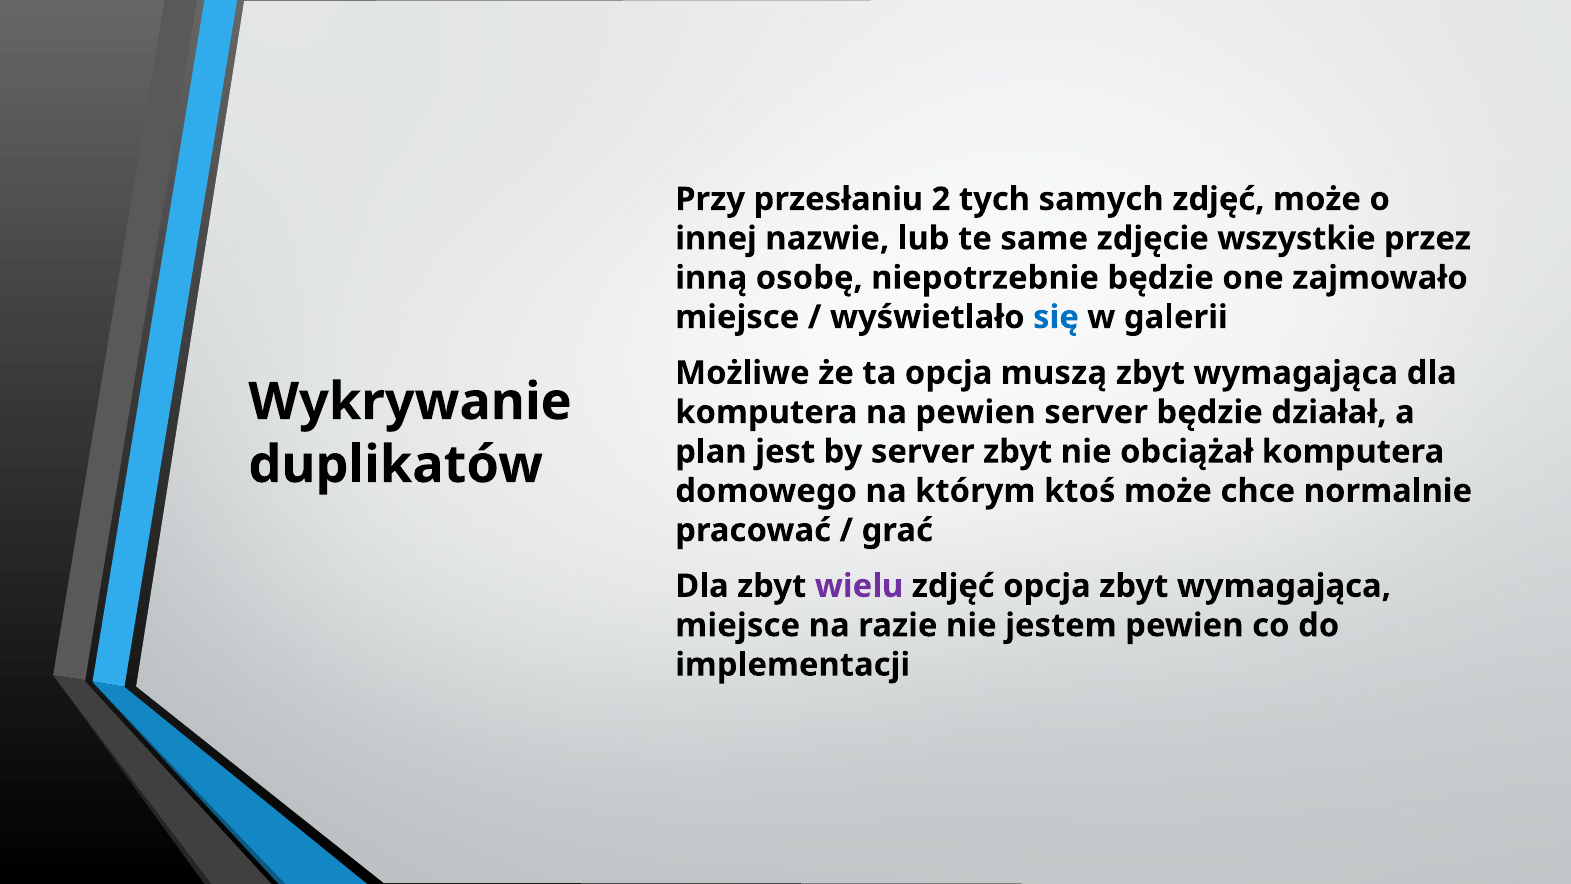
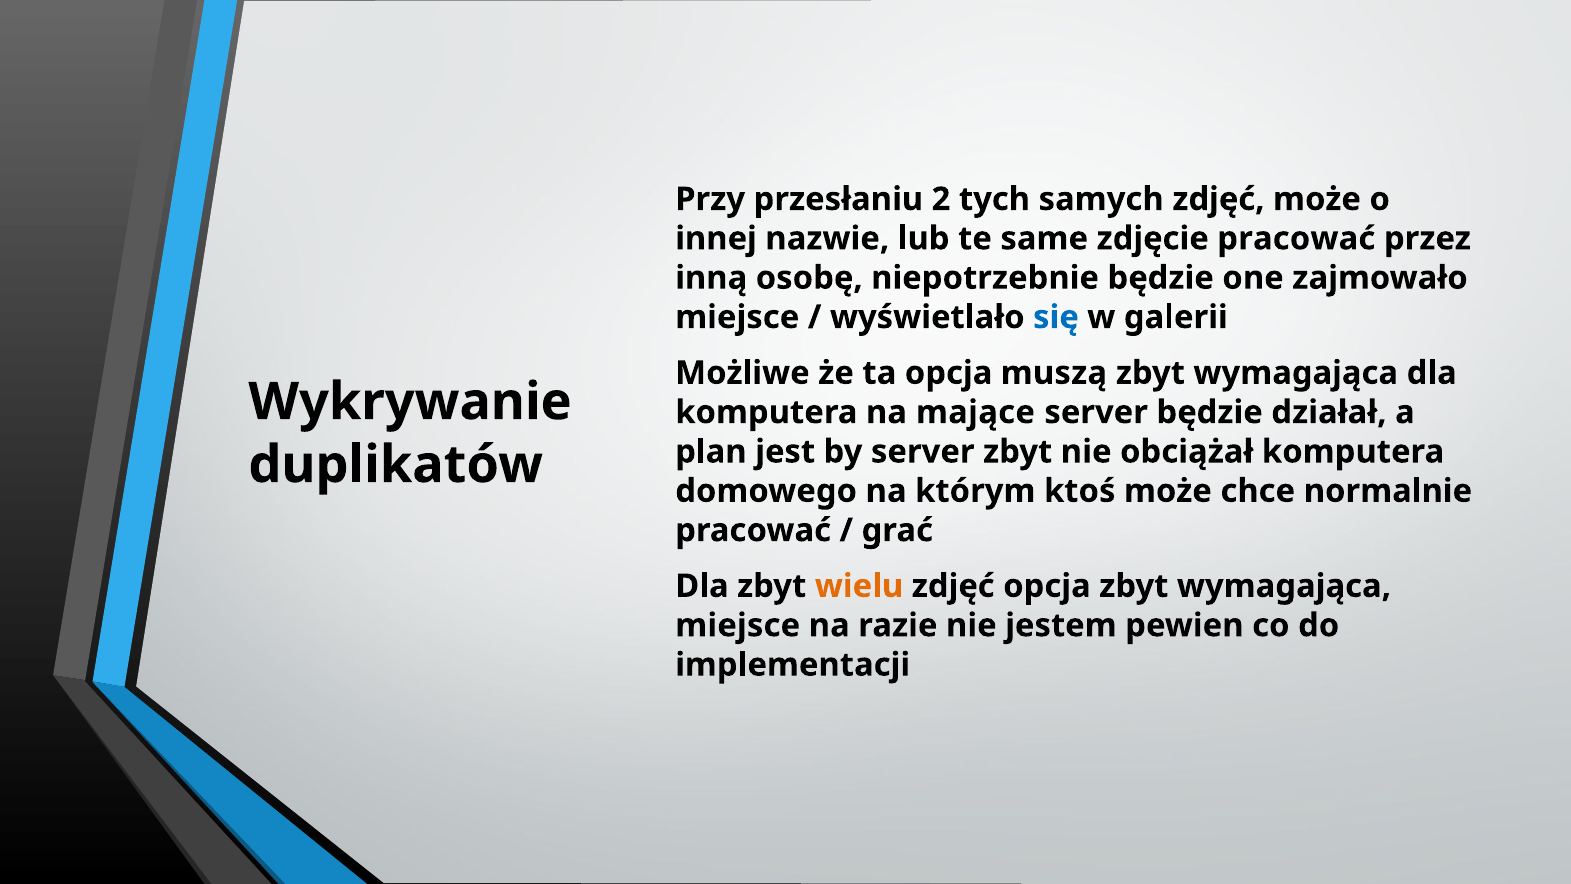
zdjęcie wszystkie: wszystkie -> pracować
na pewien: pewien -> mające
wielu colour: purple -> orange
